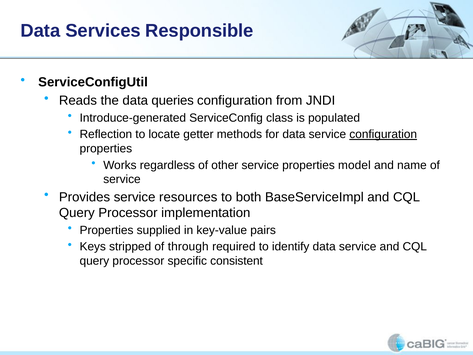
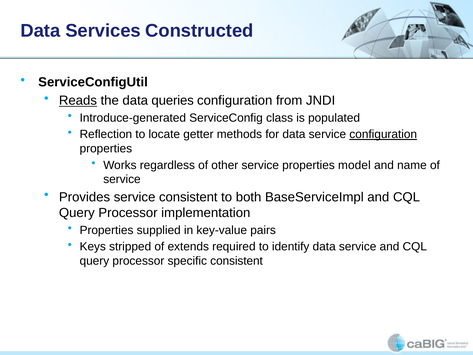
Responsible: Responsible -> Constructed
Reads underline: none -> present
service resources: resources -> consistent
through: through -> extends
